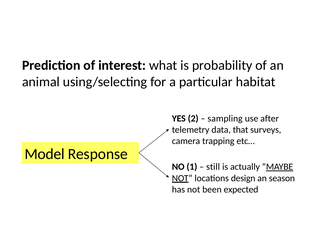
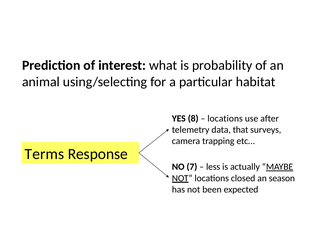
2: 2 -> 8
sampling at (225, 118): sampling -> locations
Model: Model -> Terms
1: 1 -> 7
still: still -> less
design: design -> closed
